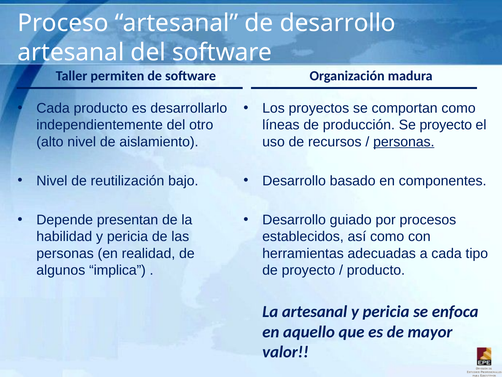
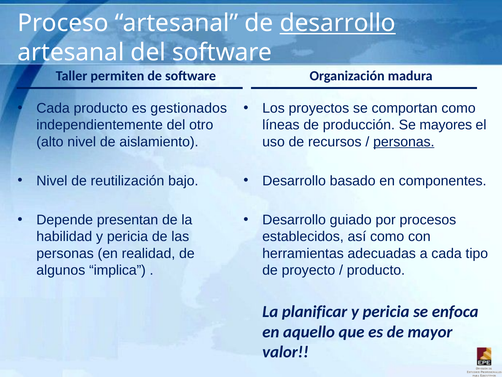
desarrollo at (338, 23) underline: none -> present
desarrollarlo: desarrollarlo -> gestionados
Se proyecto: proyecto -> mayores
La artesanal: artesanal -> planificar
